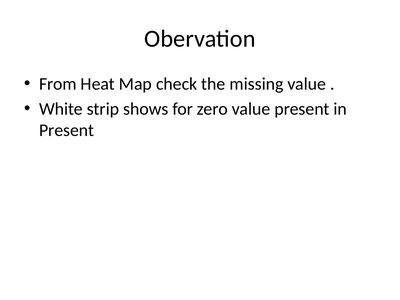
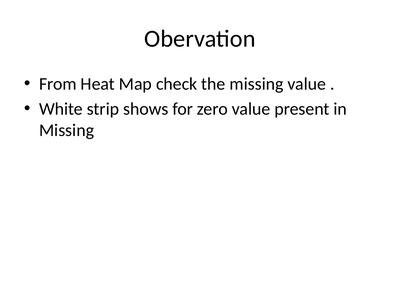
Present at (67, 130): Present -> Missing
